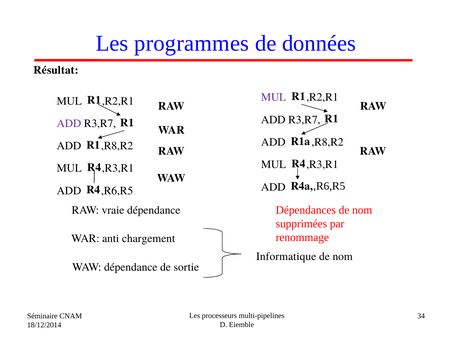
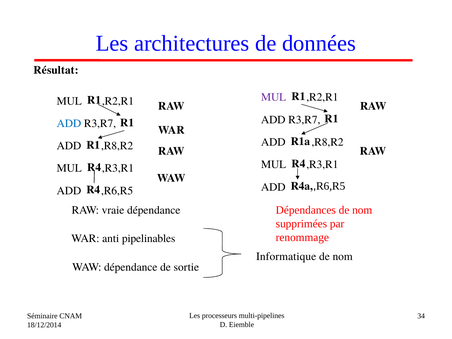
programmes: programmes -> architectures
ADD at (69, 123) colour: purple -> blue
chargement: chargement -> pipelinables
